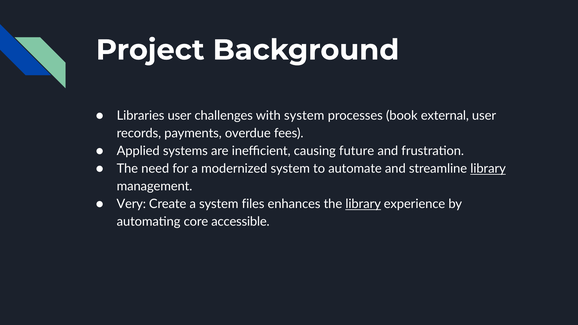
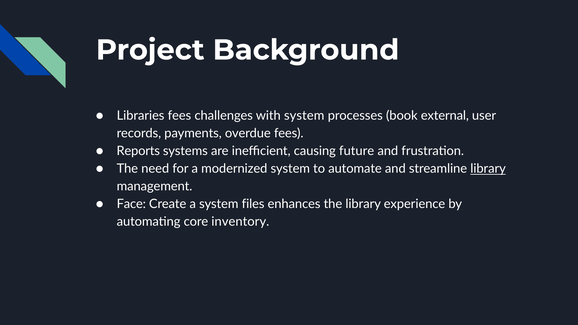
Libraries user: user -> fees
Applied: Applied -> Reports
Very: Very -> Face
library at (363, 204) underline: present -> none
accessible: accessible -> inventory
